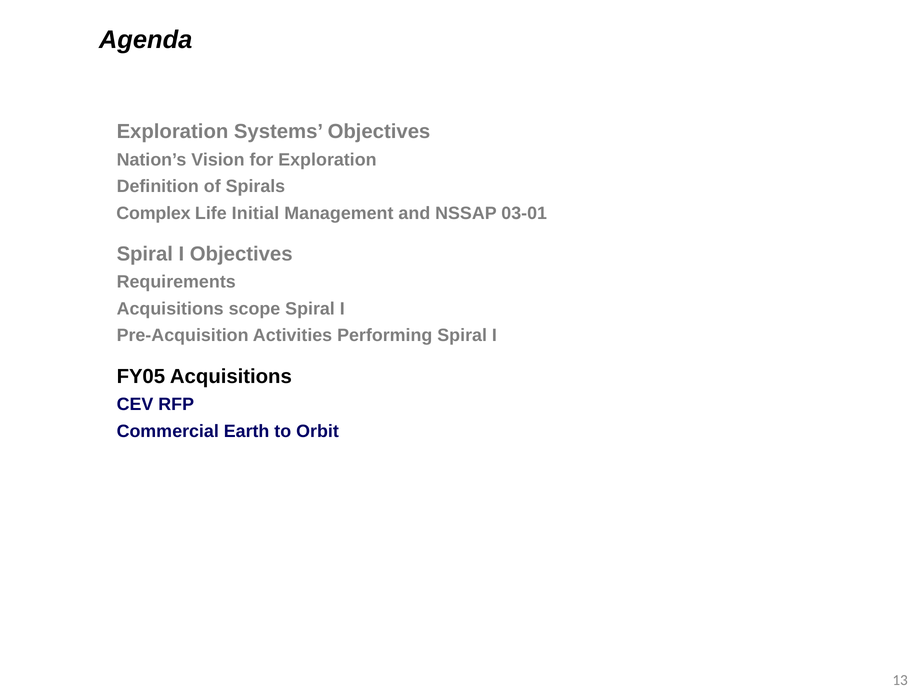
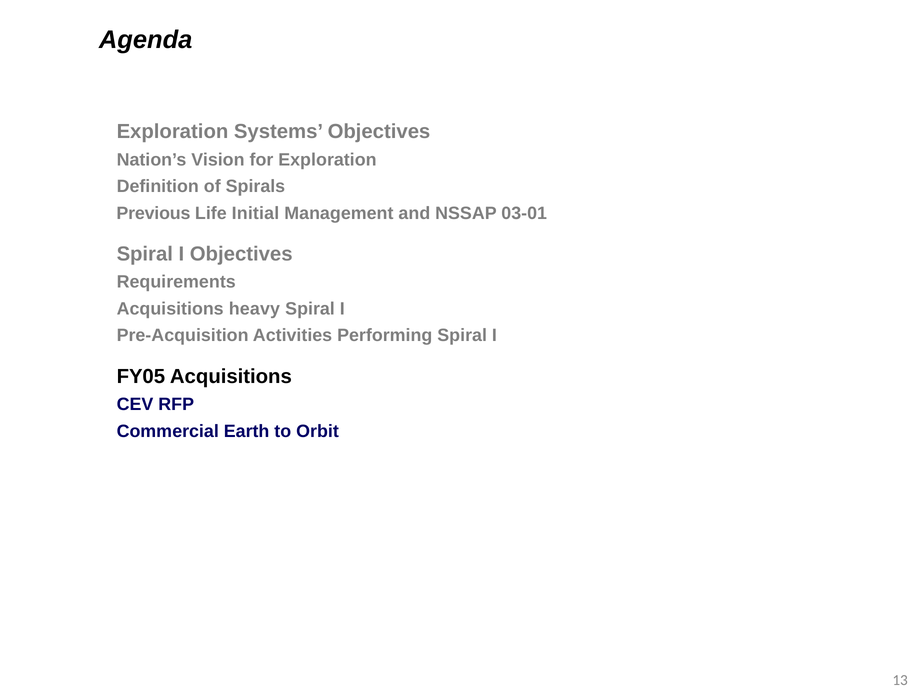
Complex: Complex -> Previous
scope: scope -> heavy
